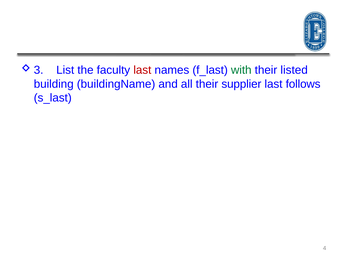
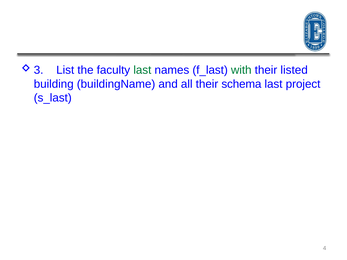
last at (142, 70) colour: red -> green
supplier: supplier -> schema
follows: follows -> project
